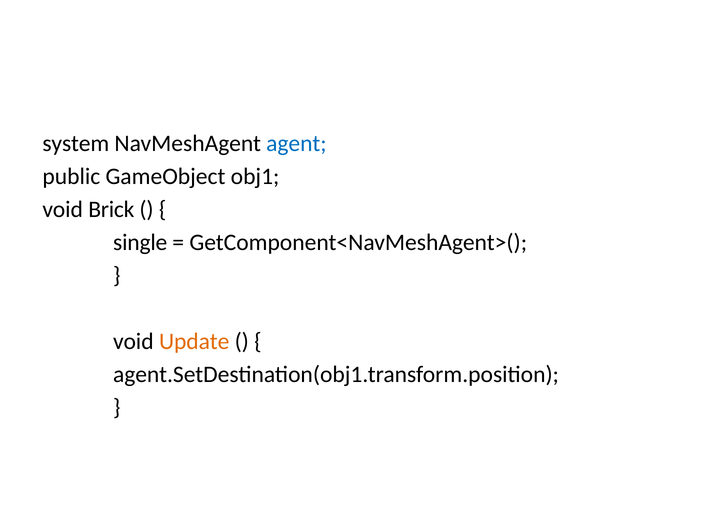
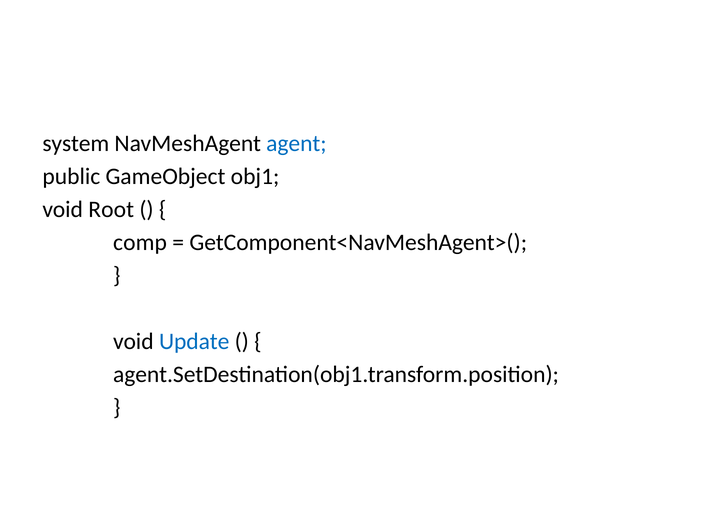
Brick: Brick -> Root
single: single -> comp
Update colour: orange -> blue
